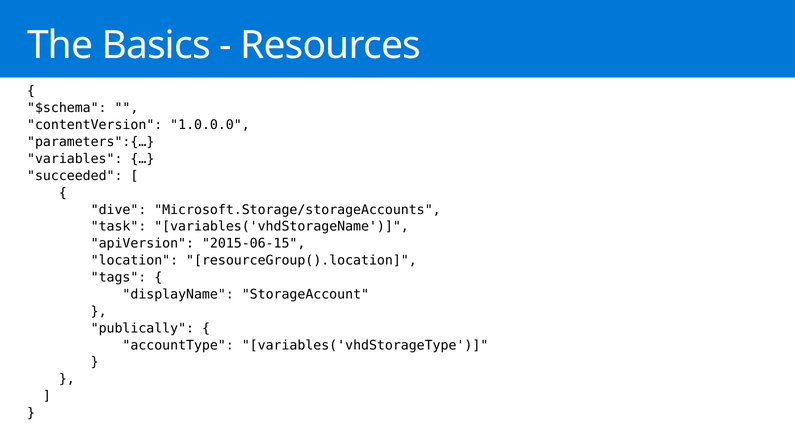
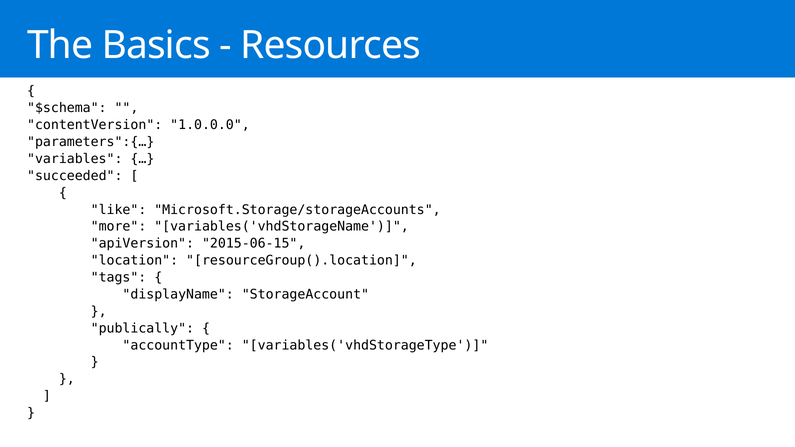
dive: dive -> like
task: task -> more
